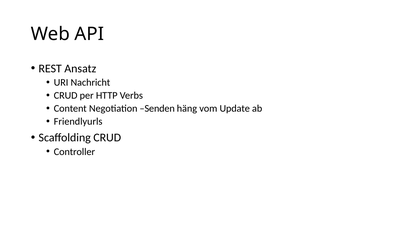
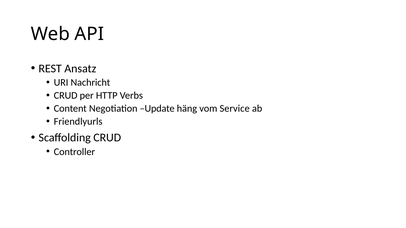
Senden: Senden -> Update
Update: Update -> Service
